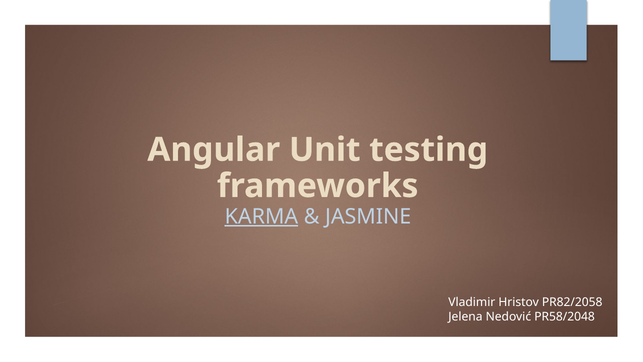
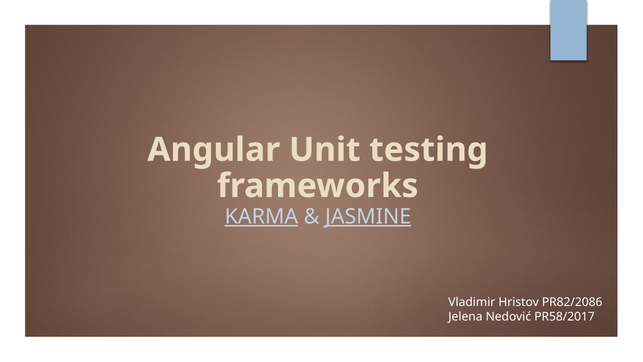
JASMINE underline: none -> present
PR82/2058: PR82/2058 -> PR82/2086
PR58/2048: PR58/2048 -> PR58/2017
